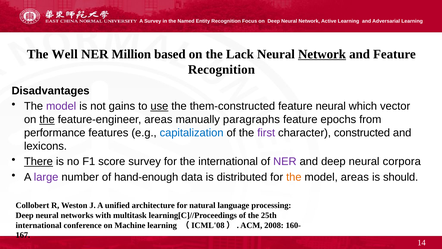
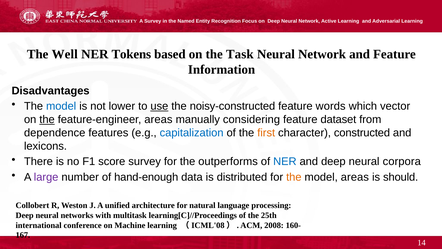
Million: Million -> Tokens
Lack: Lack -> Task
Network at (322, 54) underline: present -> none
Recognition at (221, 70): Recognition -> Information
model at (61, 106) colour: purple -> blue
gains: gains -> lower
them-constructed: them-constructed -> noisy-constructed
feature neural: neural -> words
paragraphs: paragraphs -> considering
epochs: epochs -> dataset
performance: performance -> dependence
first colour: purple -> orange
There underline: present -> none
the international: international -> outperforms
NER at (285, 161) colour: purple -> blue
